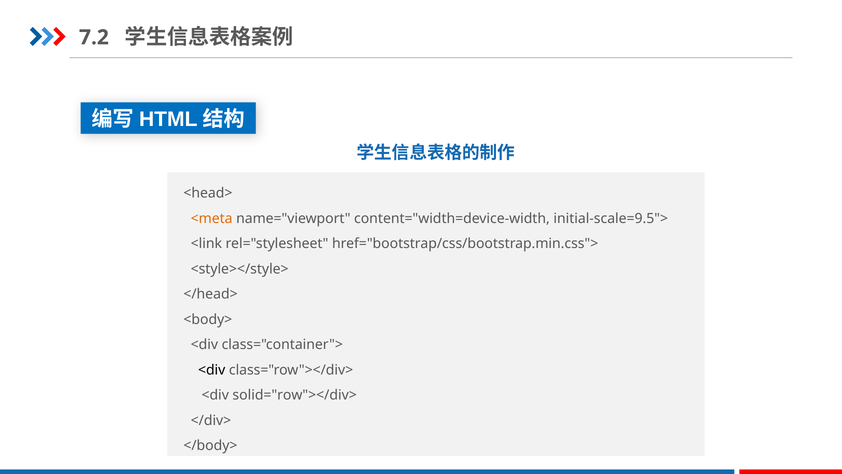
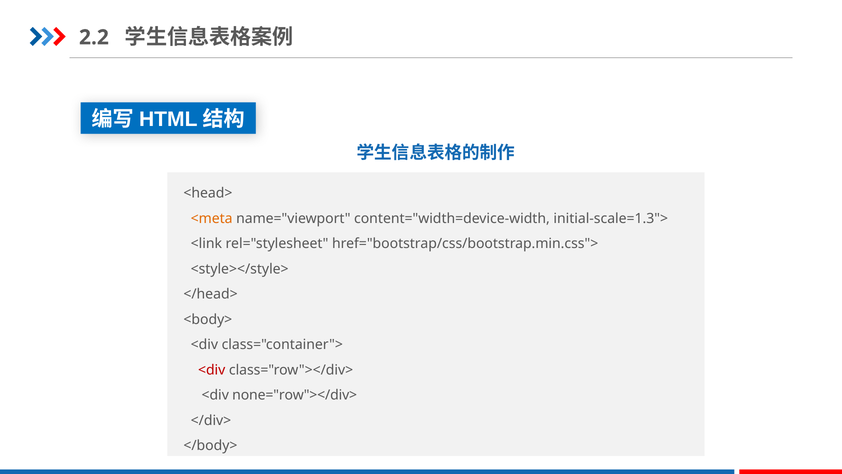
7.2: 7.2 -> 2.2
initial-scale=9.5">: initial-scale=9.5"> -> initial-scale=1.3">
<div at (212, 370) colour: black -> red
solid="row"></div>: solid="row"></div> -> none="row"></div>
